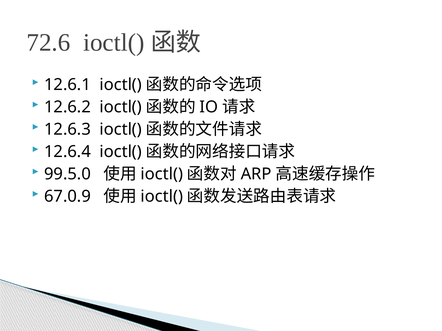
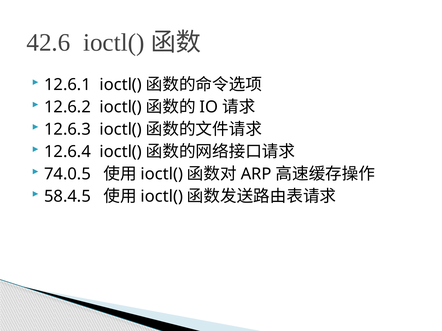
72.6: 72.6 -> 42.6
99.5.0: 99.5.0 -> 74.0.5
67.0.9: 67.0.9 -> 58.4.5
